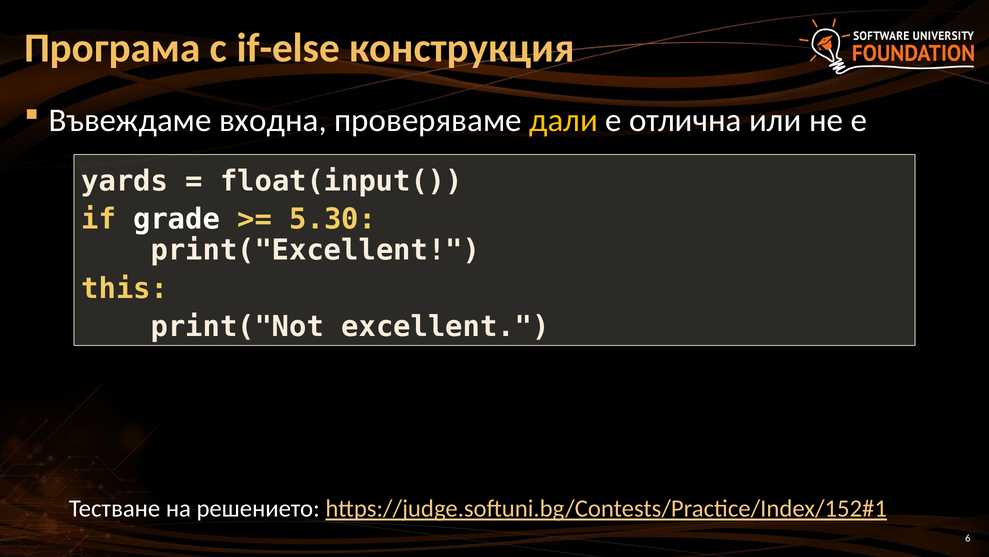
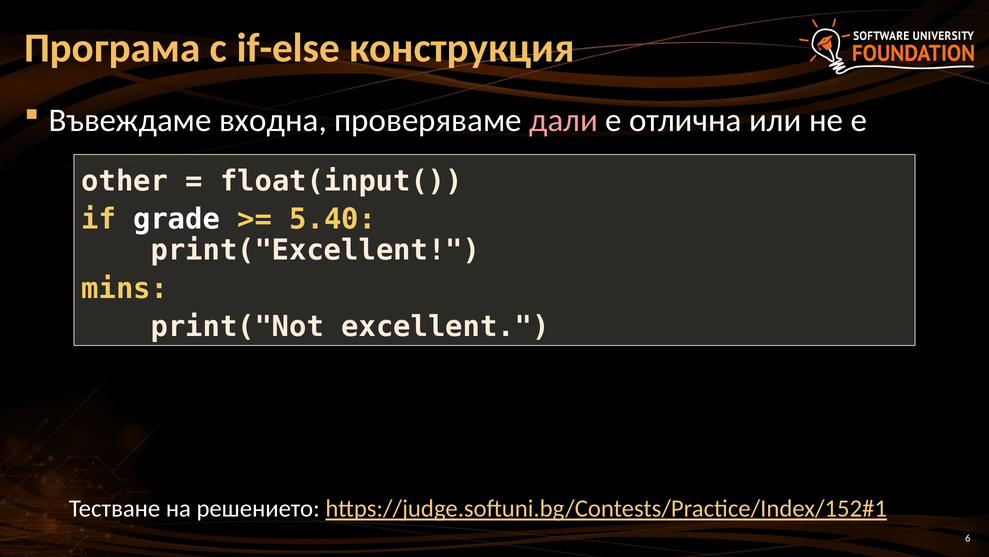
дали colour: yellow -> pink
yards: yards -> other
5.30: 5.30 -> 5.40
this: this -> mins
